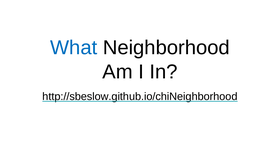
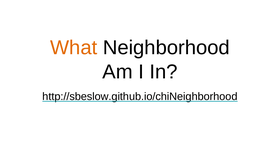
What colour: blue -> orange
